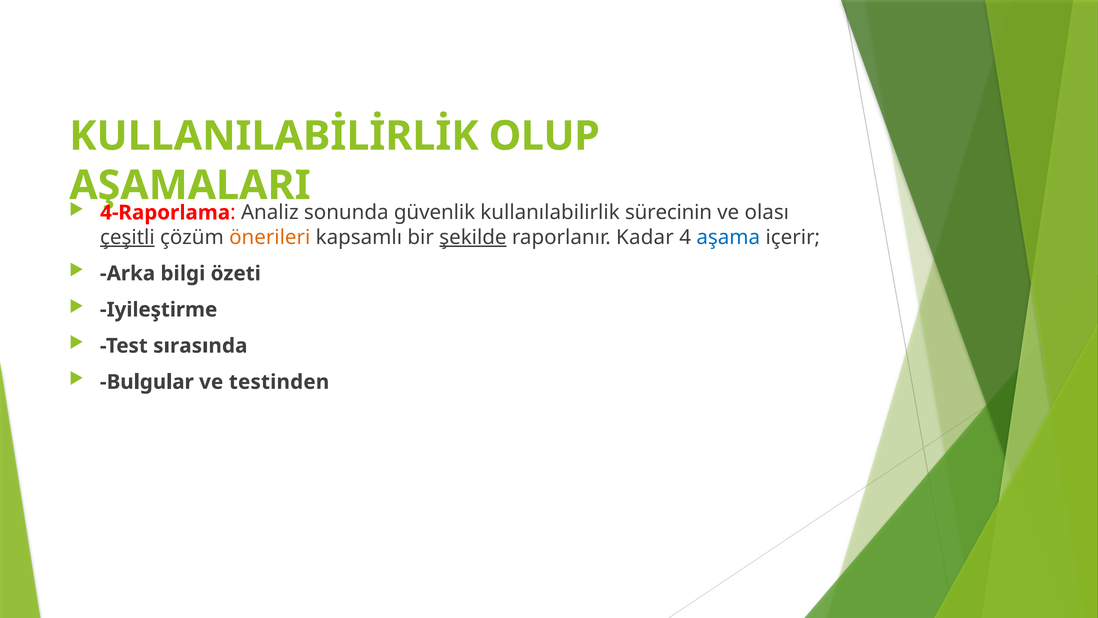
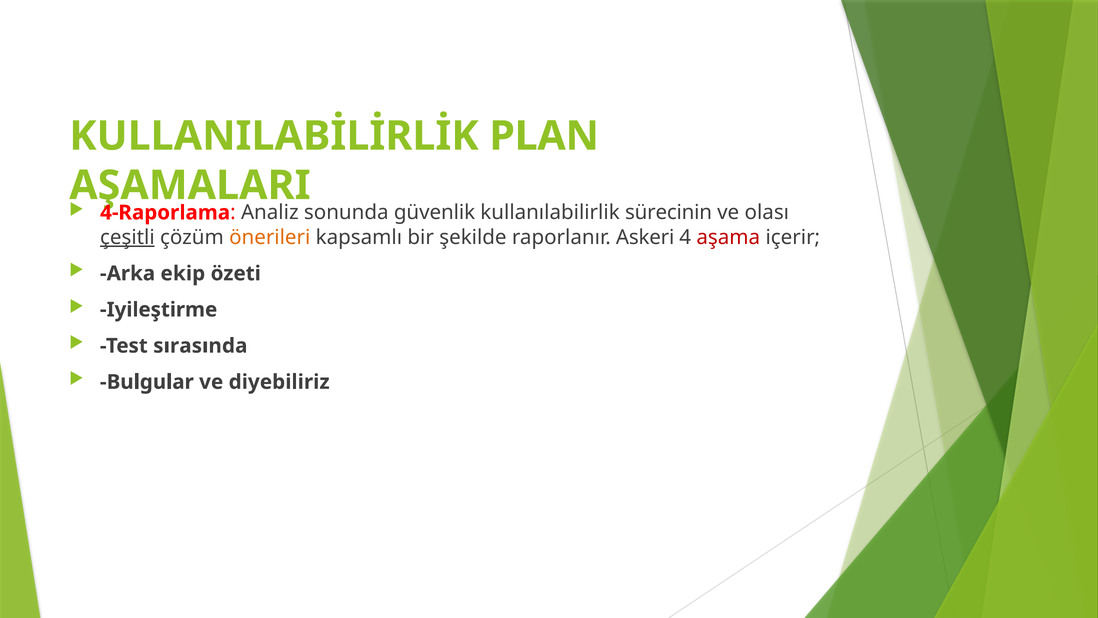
OLUP: OLUP -> PLAN
şekilde underline: present -> none
Kadar: Kadar -> Askeri
aşama colour: blue -> red
bilgi: bilgi -> ekip
testinden: testinden -> diyebiliriz
